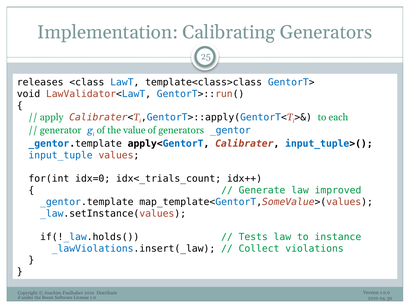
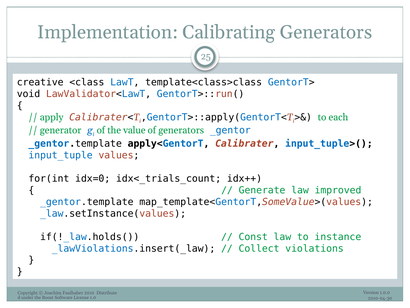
releases: releases -> creative
Tests: Tests -> Const
